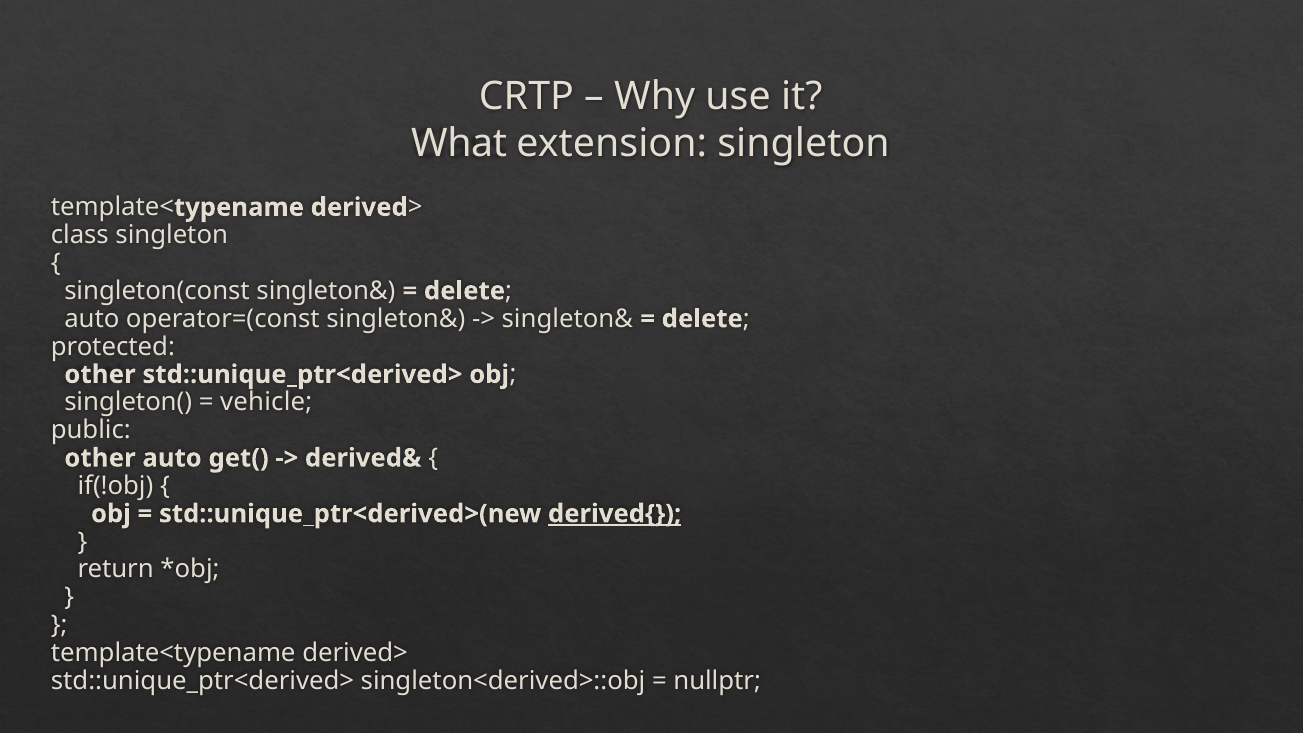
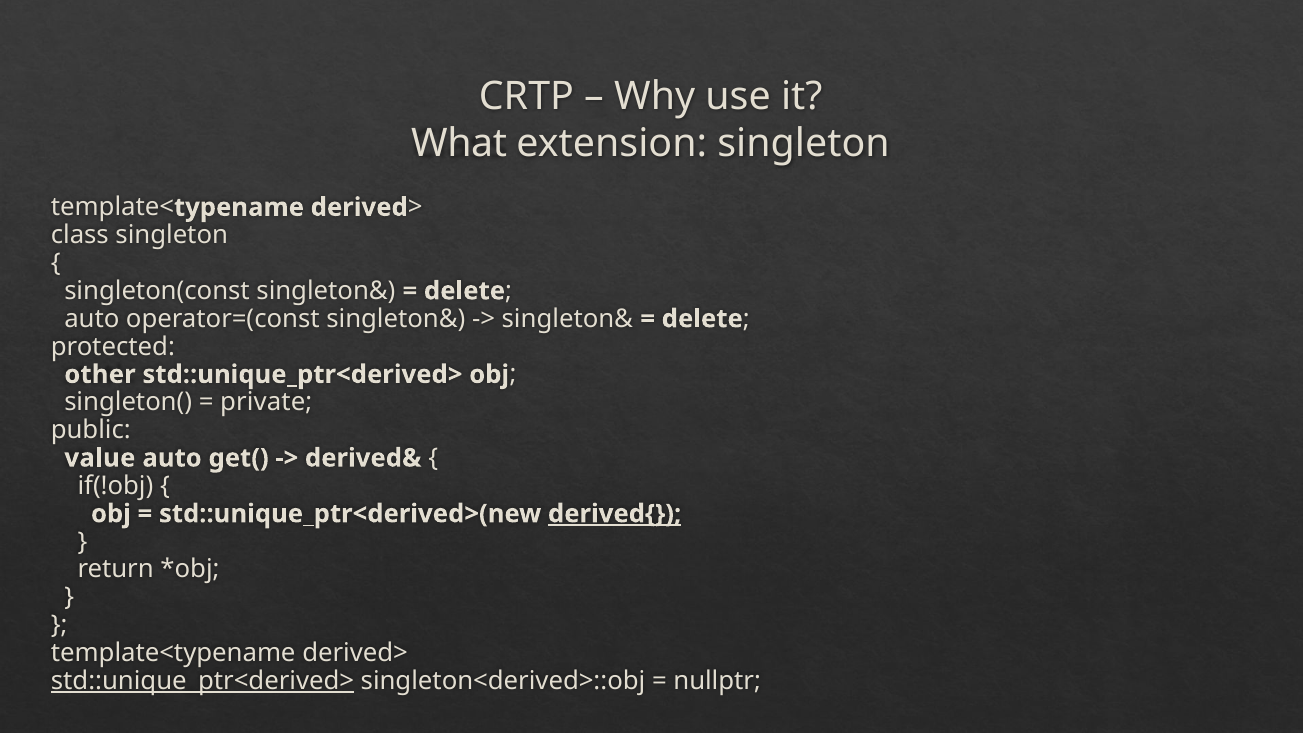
vehicle: vehicle -> private
other at (100, 458): other -> value
std::unique_ptr<derived> at (203, 681) underline: none -> present
